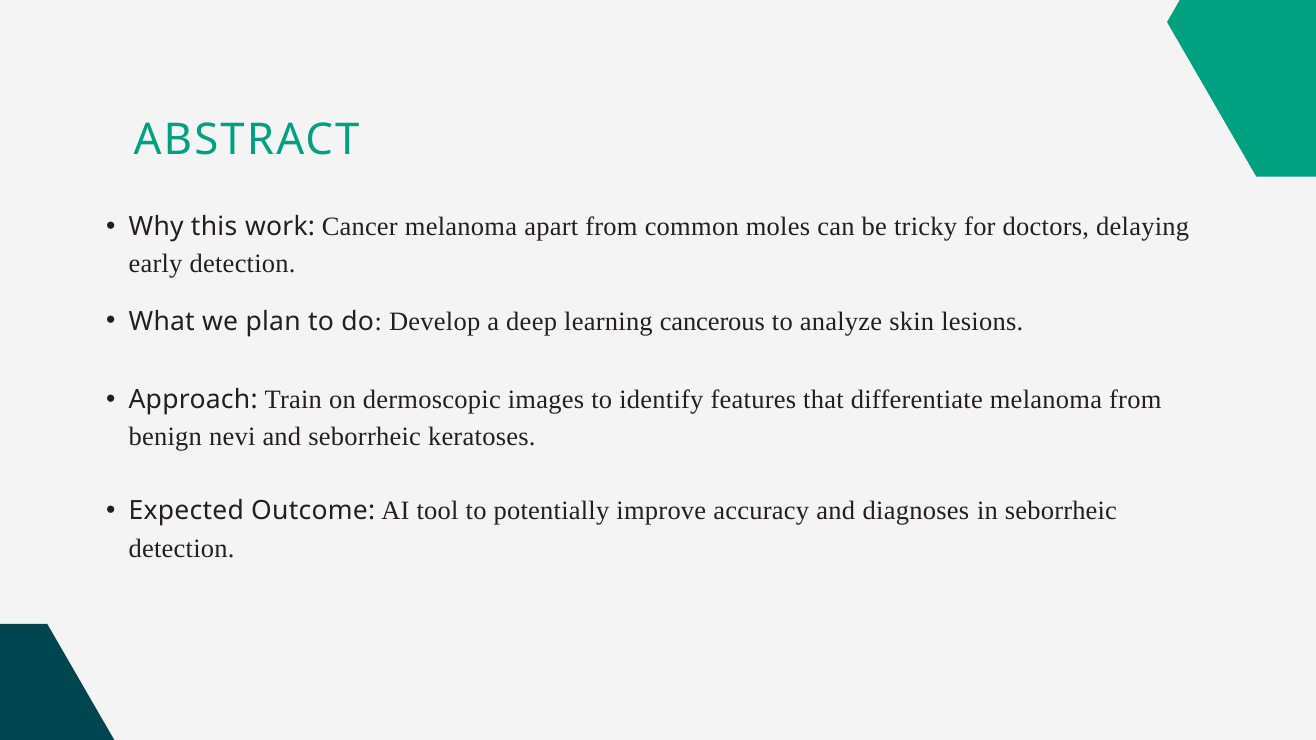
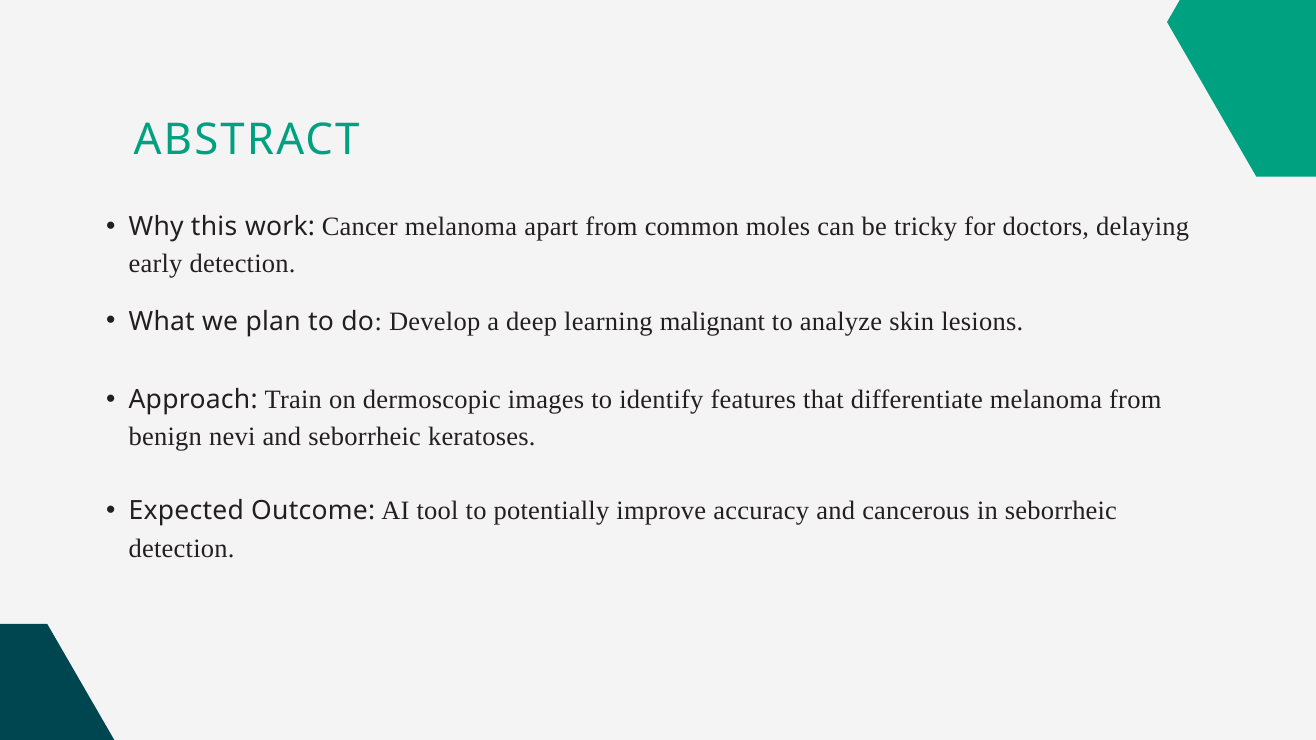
cancerous: cancerous -> malignant
diagnoses: diagnoses -> cancerous
